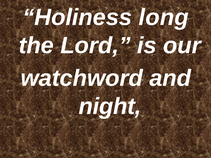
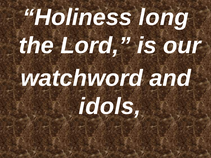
night: night -> idols
